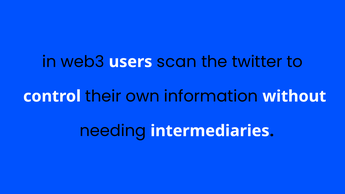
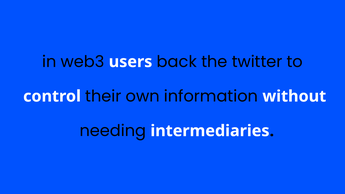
scan: scan -> back
